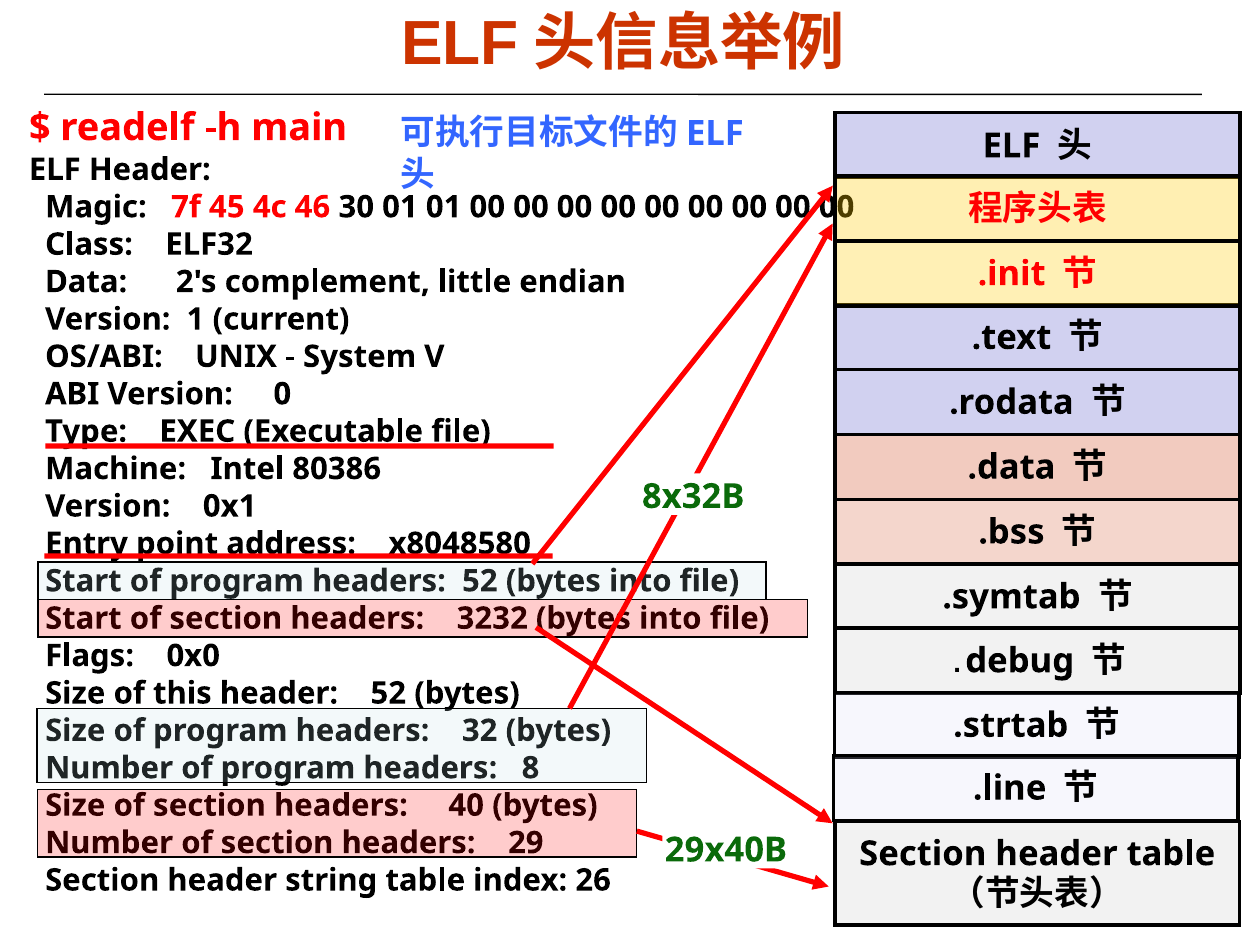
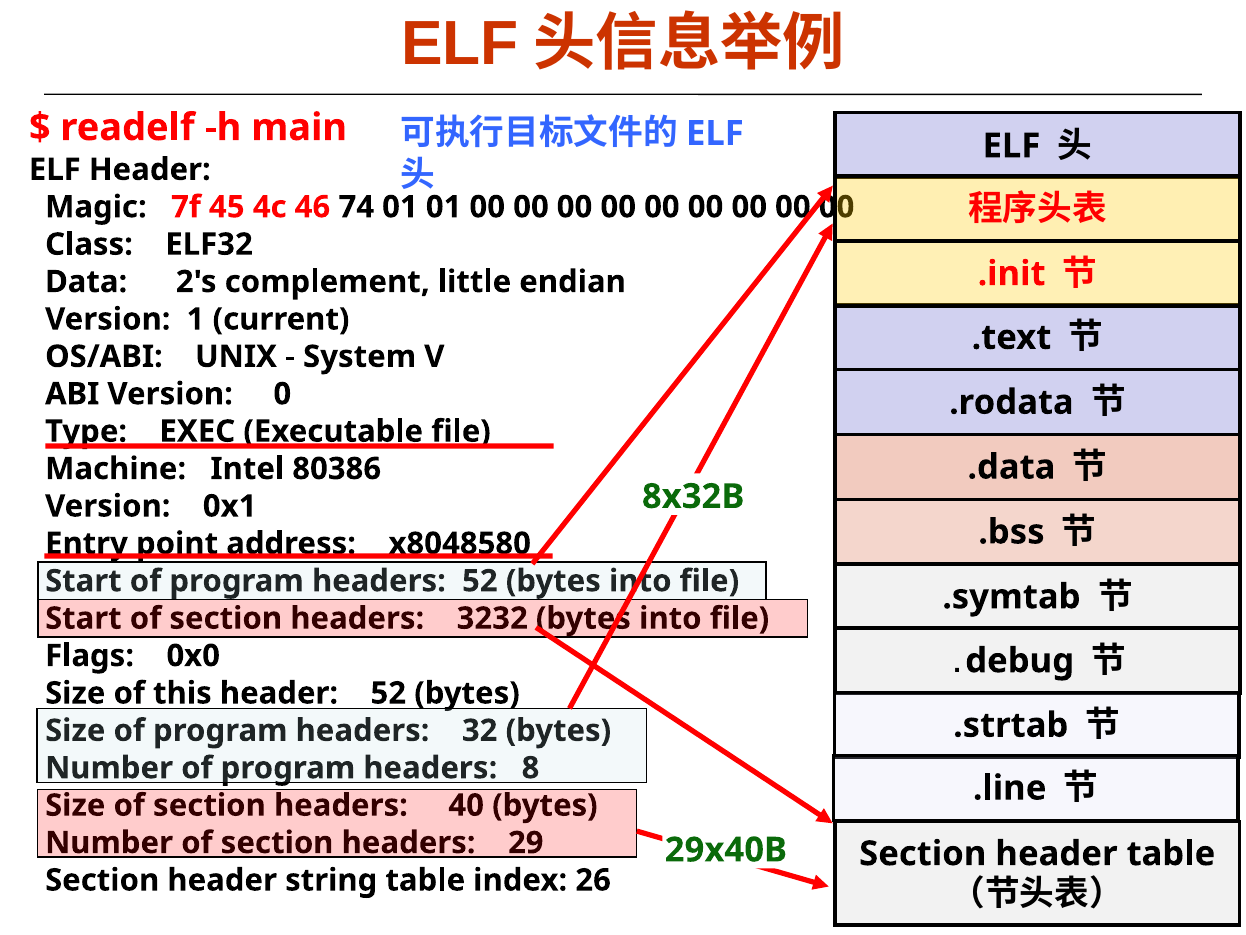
30: 30 -> 74
